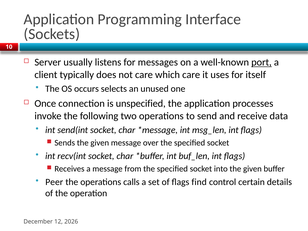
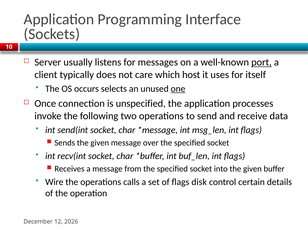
which care: care -> host
one underline: none -> present
Peer: Peer -> Wire
find: find -> disk
